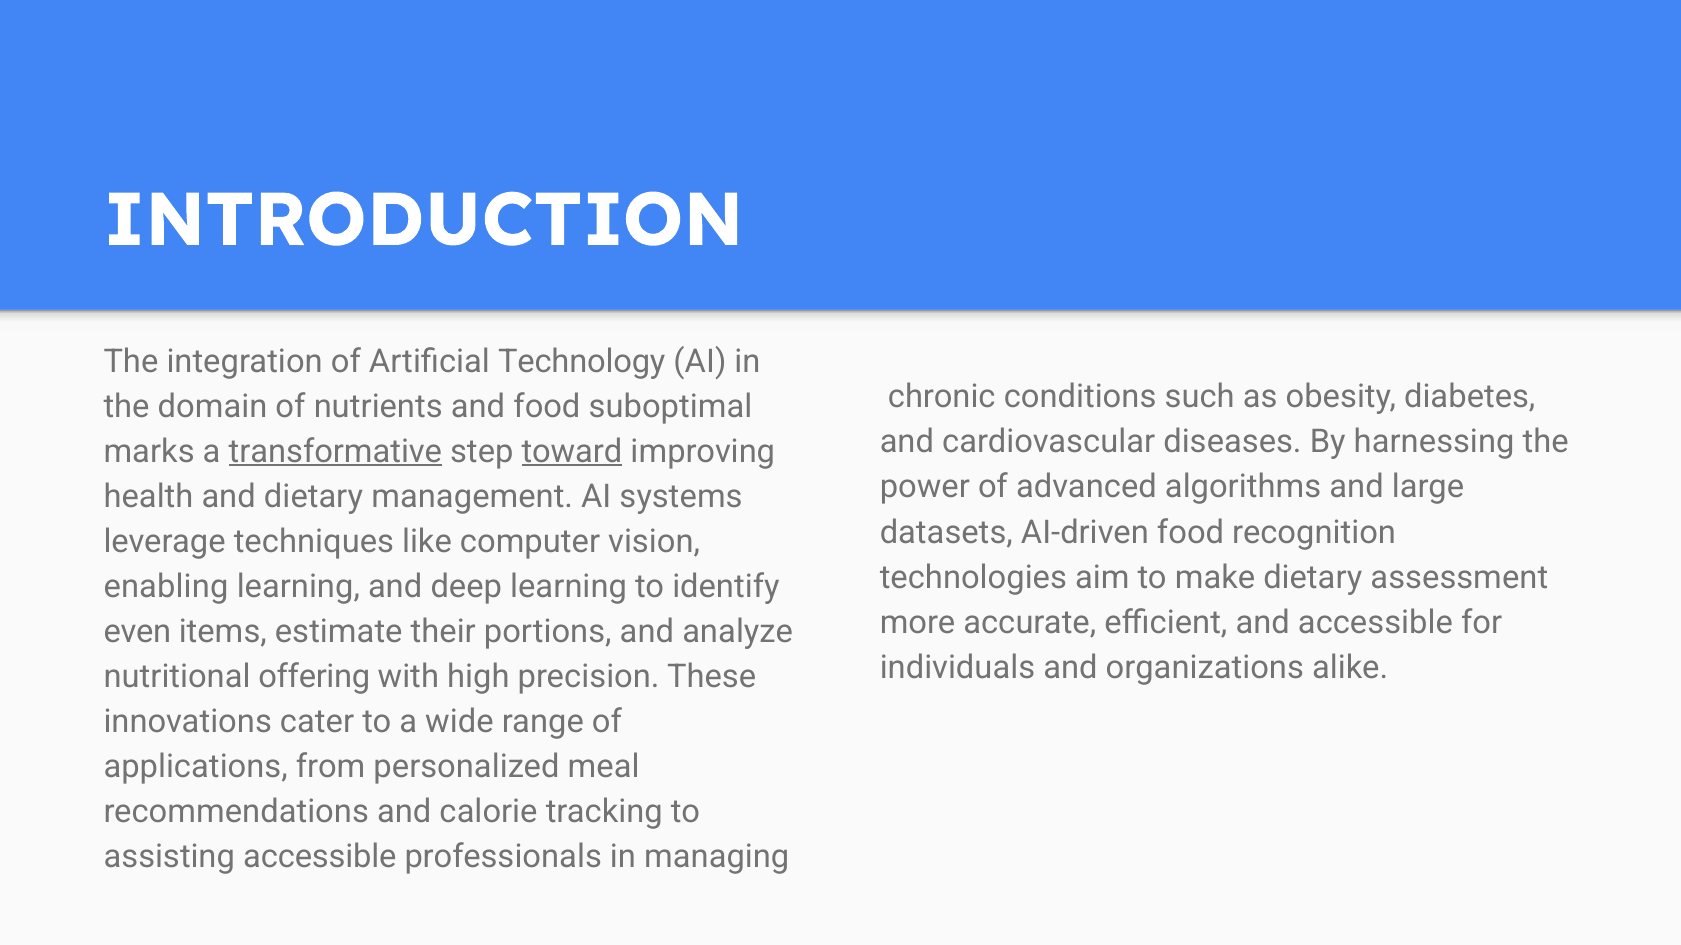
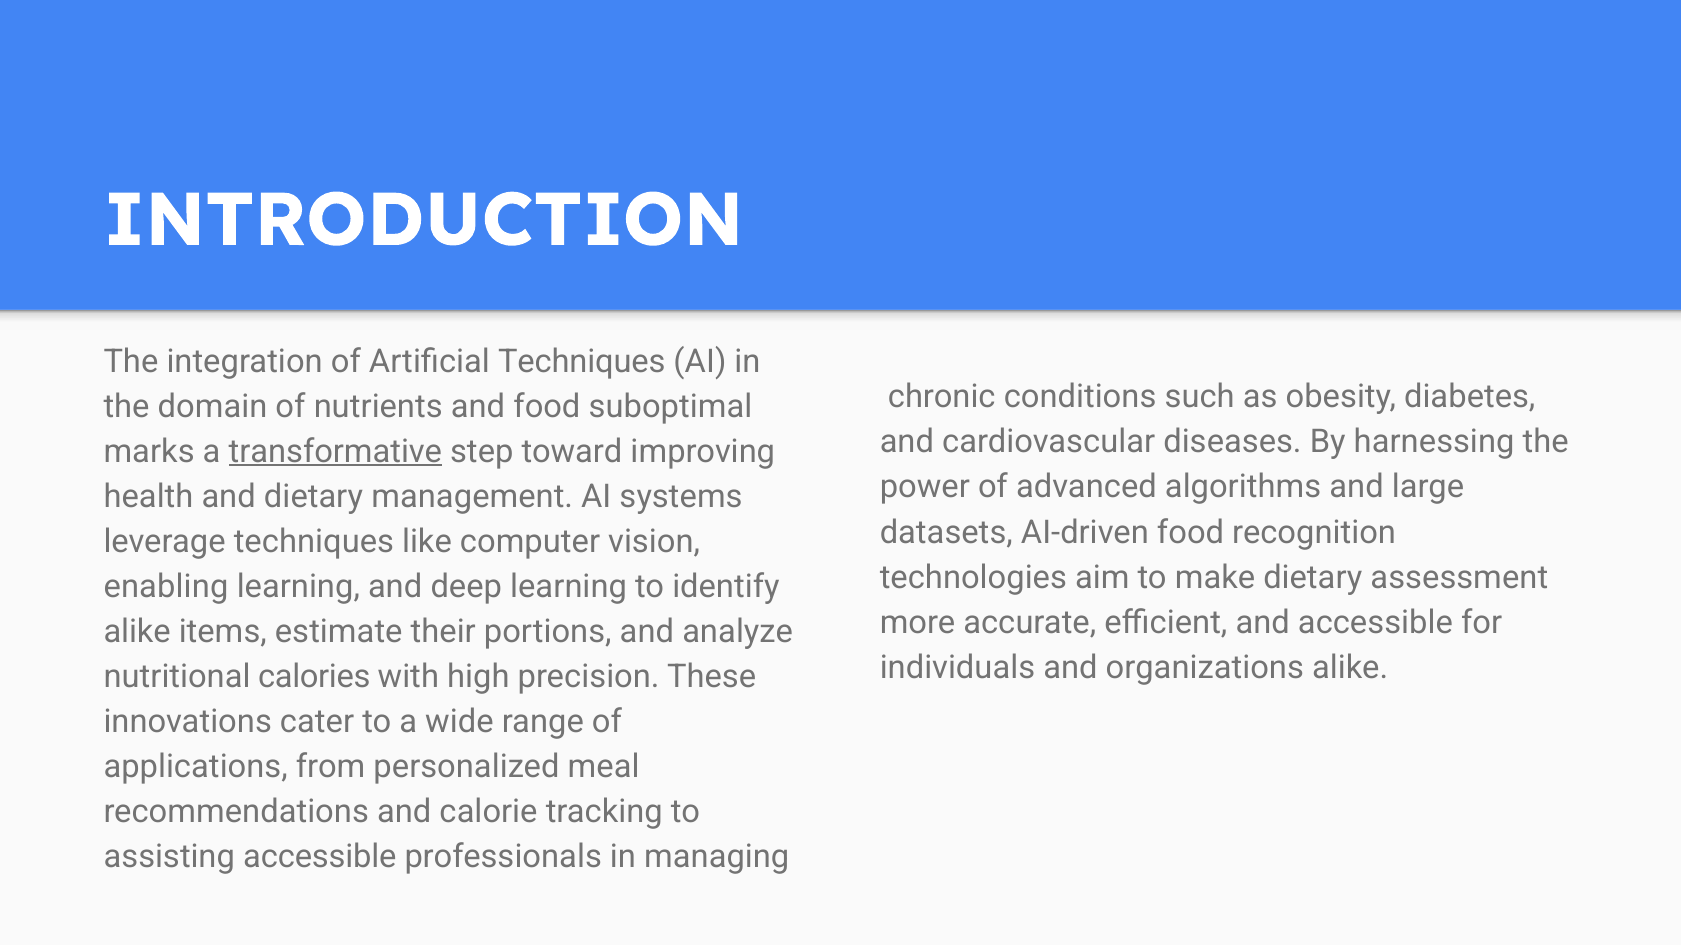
Artificial Technology: Technology -> Techniques
toward underline: present -> none
even at (137, 632): even -> alike
offering: offering -> calories
